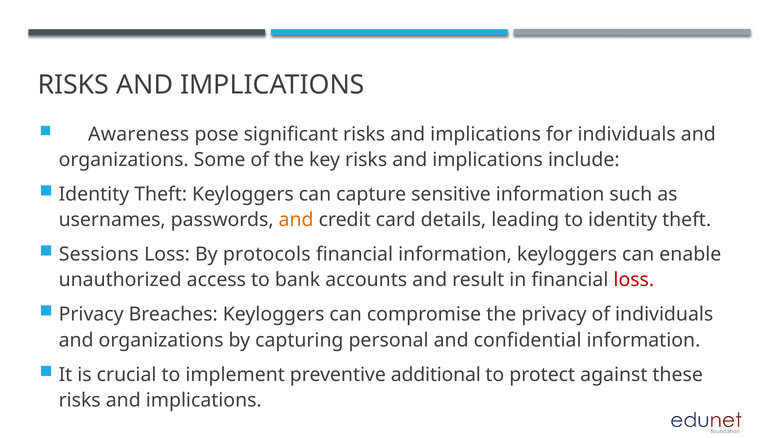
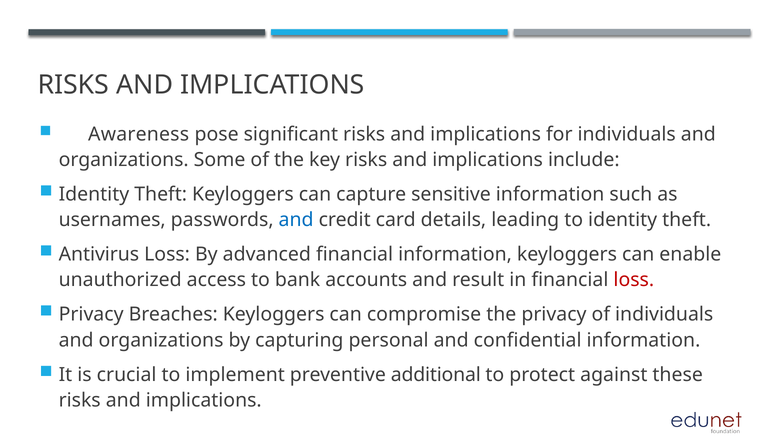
and at (296, 220) colour: orange -> blue
Sessions: Sessions -> Antivirus
protocols: protocols -> advanced
